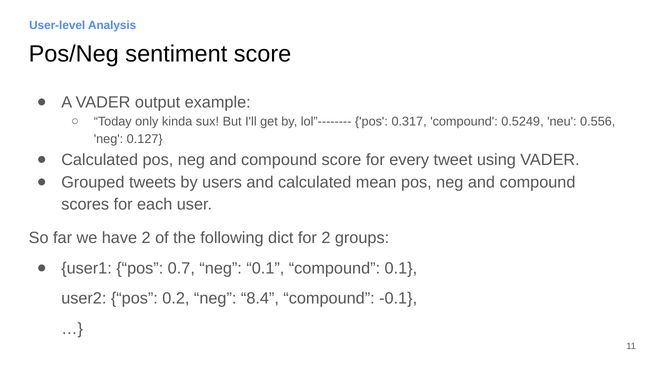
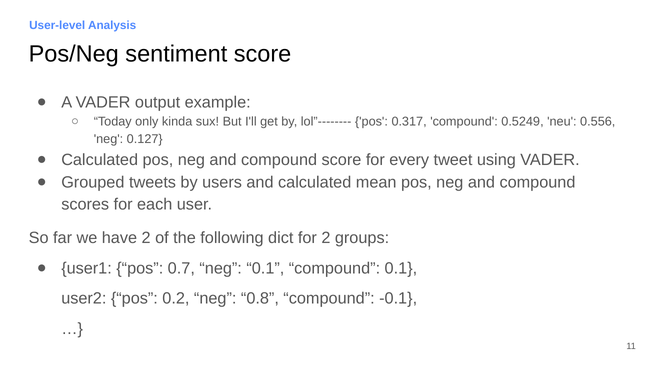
8.4: 8.4 -> 0.8
